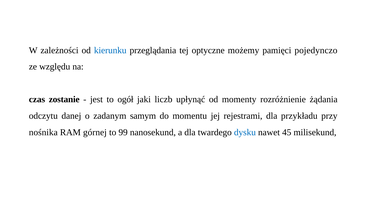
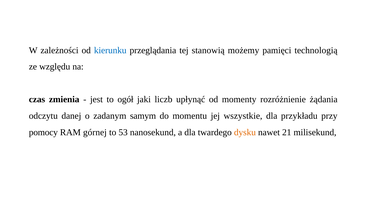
optyczne: optyczne -> stanowią
pojedynczo: pojedynczo -> technologią
zostanie: zostanie -> zmienia
rejestrami: rejestrami -> wszystkie
nośnika: nośnika -> pomocy
99: 99 -> 53
dysku colour: blue -> orange
45: 45 -> 21
